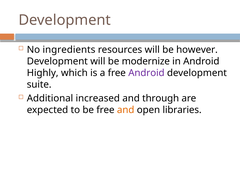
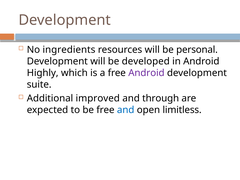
however: however -> personal
modernize: modernize -> developed
increased: increased -> improved
and at (126, 110) colour: orange -> blue
libraries: libraries -> limitless
